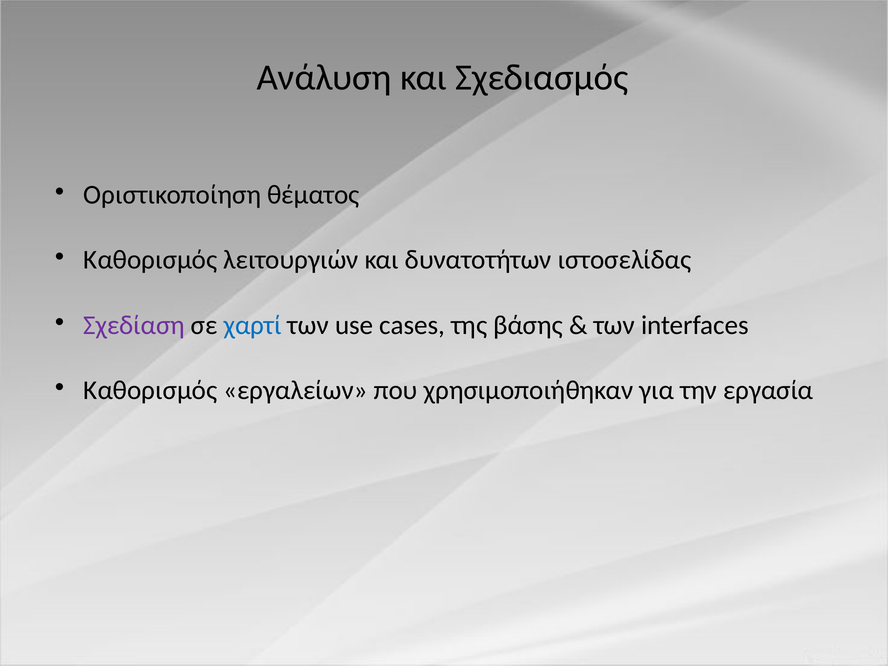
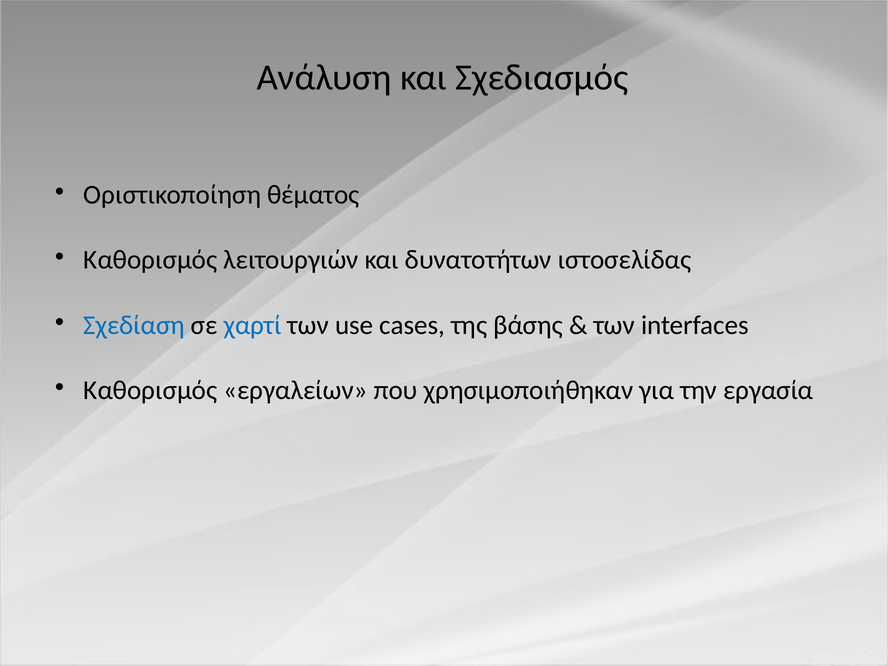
Σχεδίαση colour: purple -> blue
